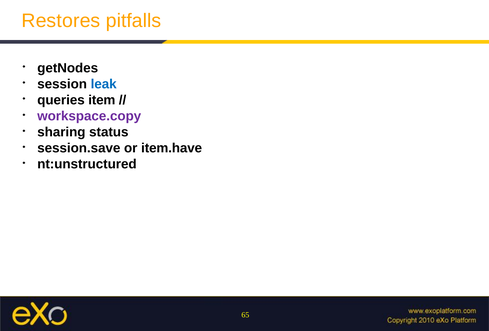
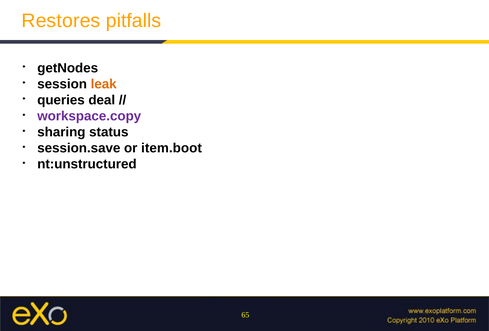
leak colour: blue -> orange
item: item -> deal
item.have: item.have -> item.boot
